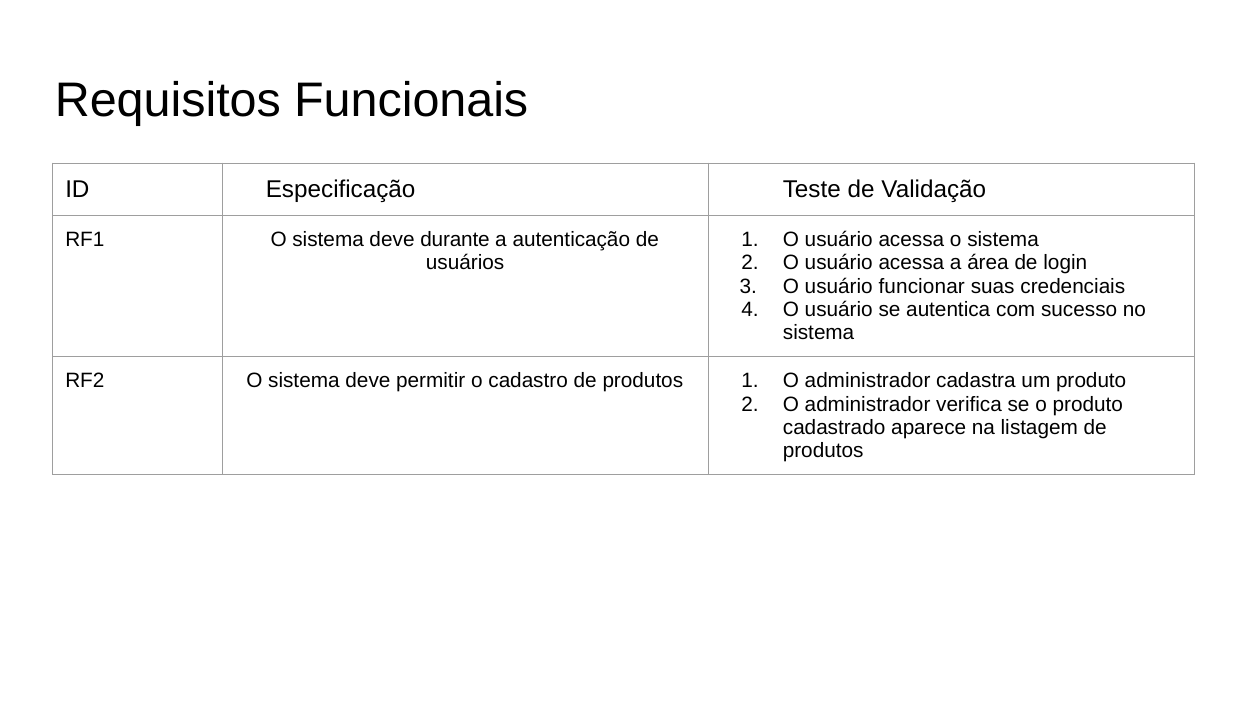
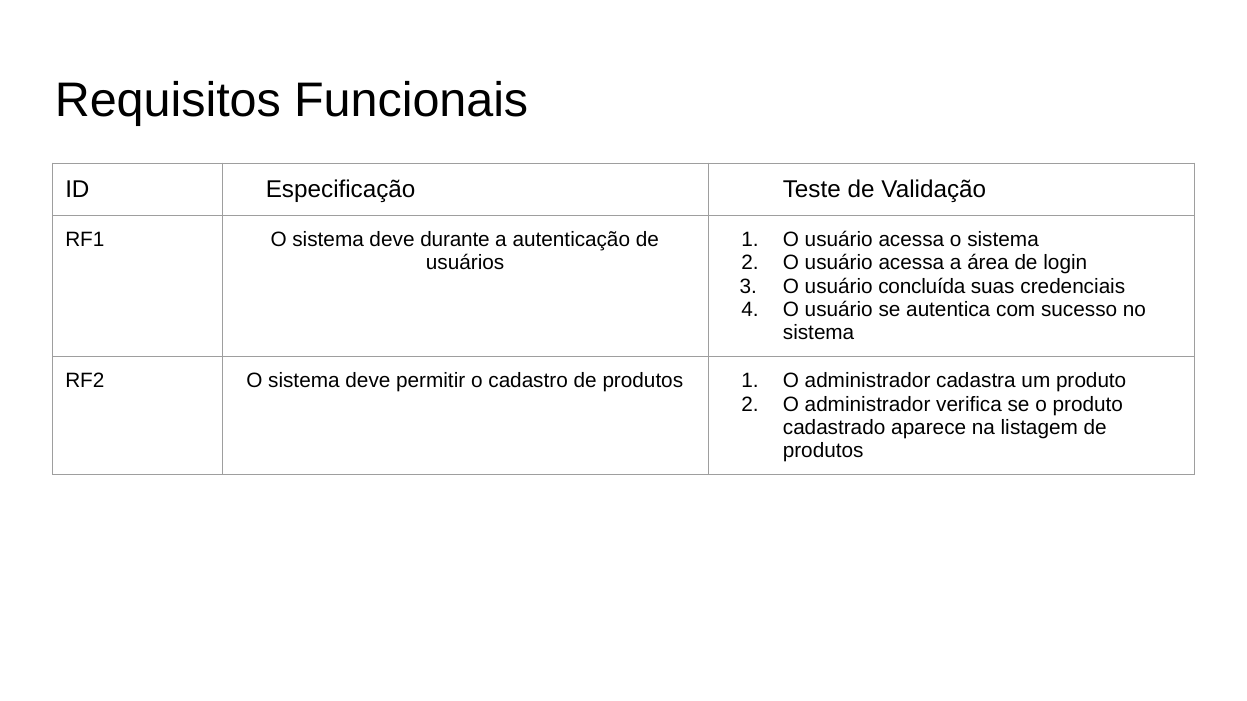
funcionar: funcionar -> concluída
